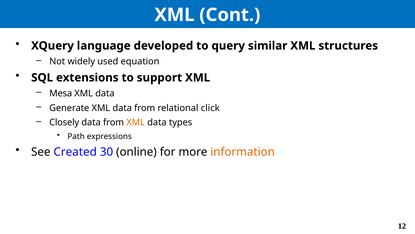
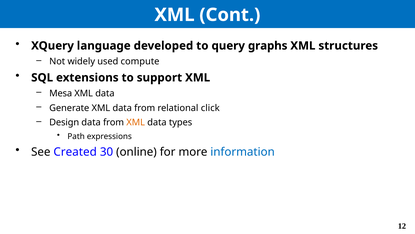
similar: similar -> graphs
equation: equation -> compute
Closely: Closely -> Design
information colour: orange -> blue
